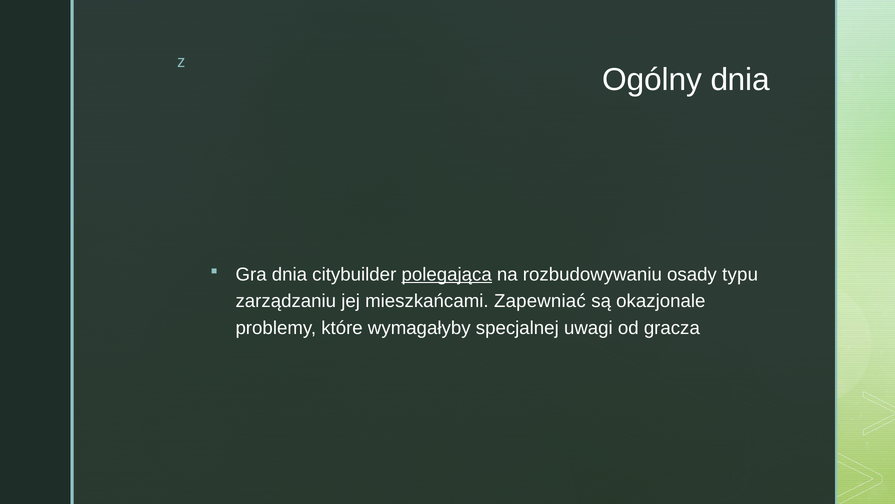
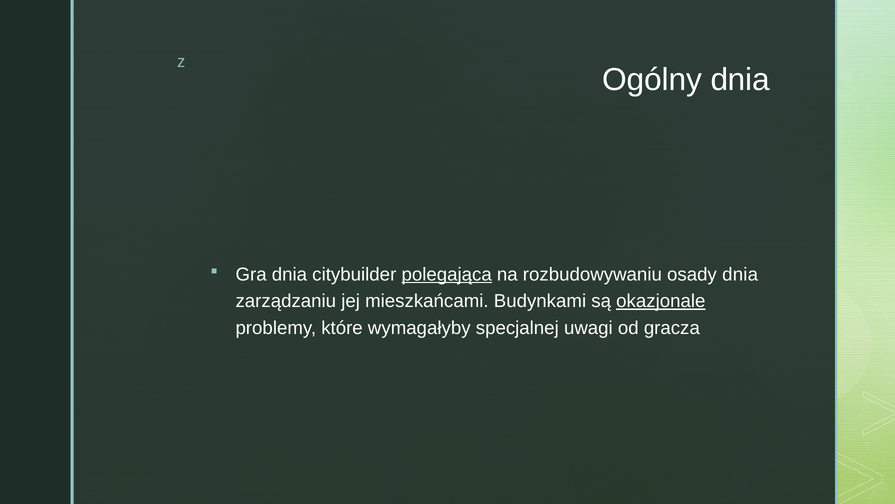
osady typu: typu -> dnia
Zapewniać: Zapewniać -> Budynkami
okazjonale underline: none -> present
